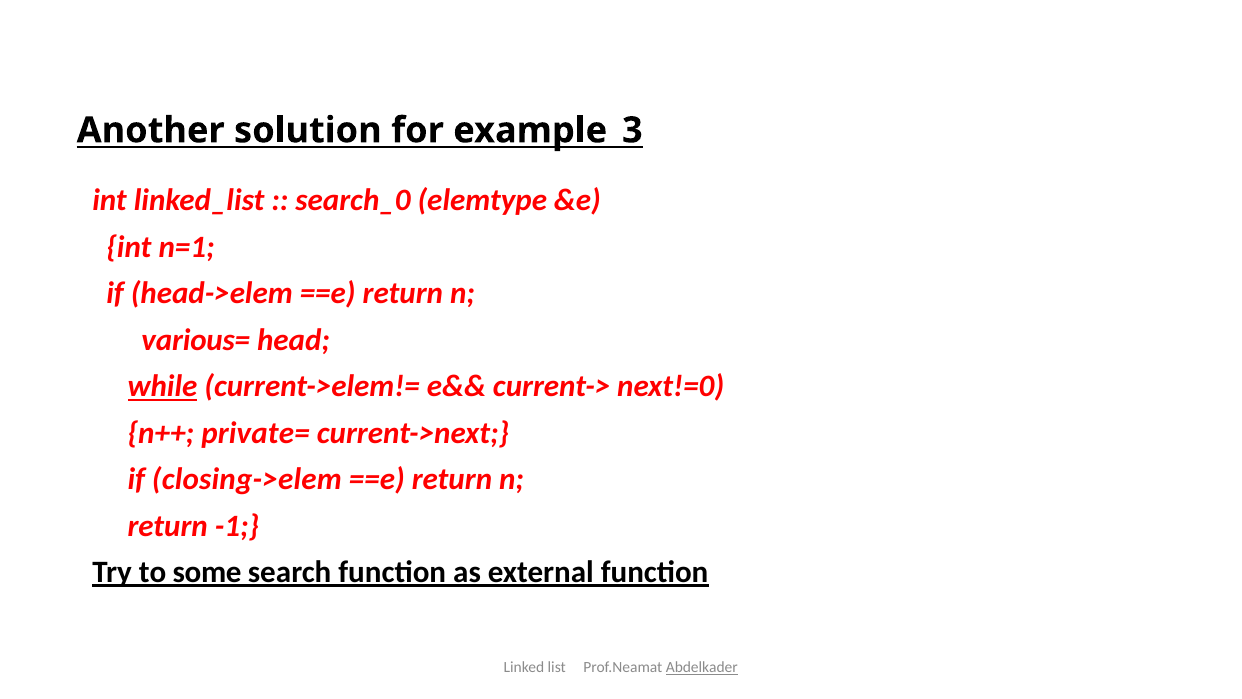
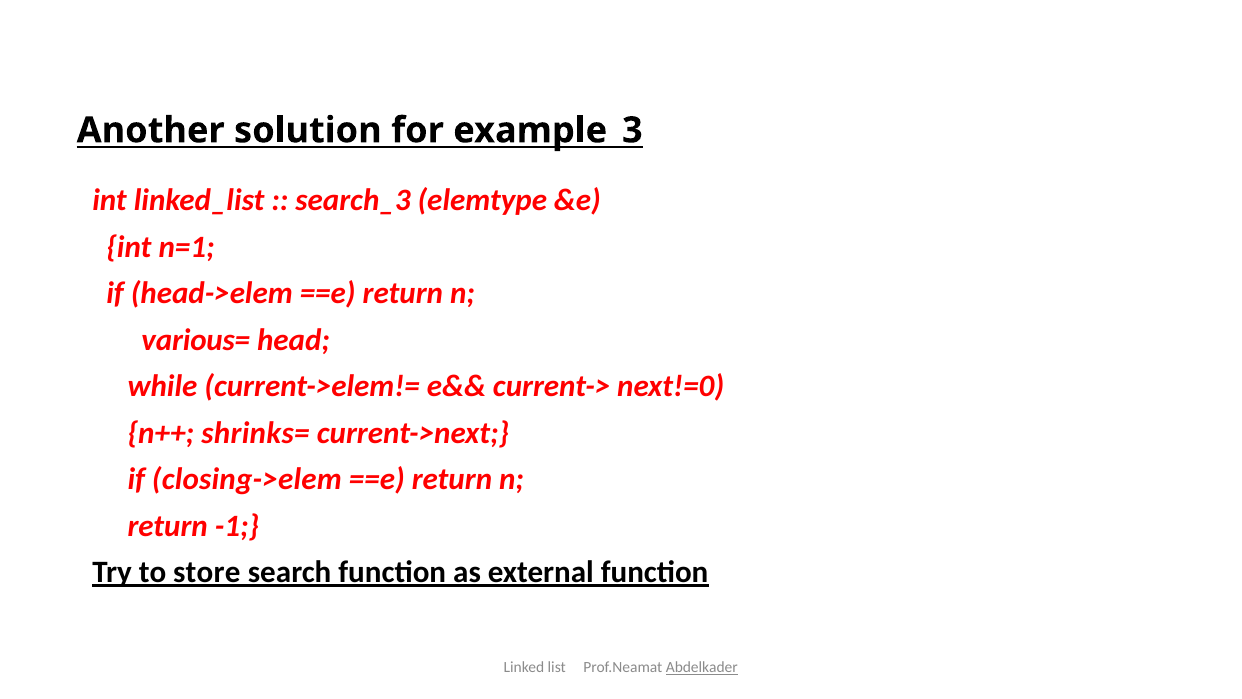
search_0: search_0 -> search_3
while underline: present -> none
private=: private= -> shrinks=
some: some -> store
